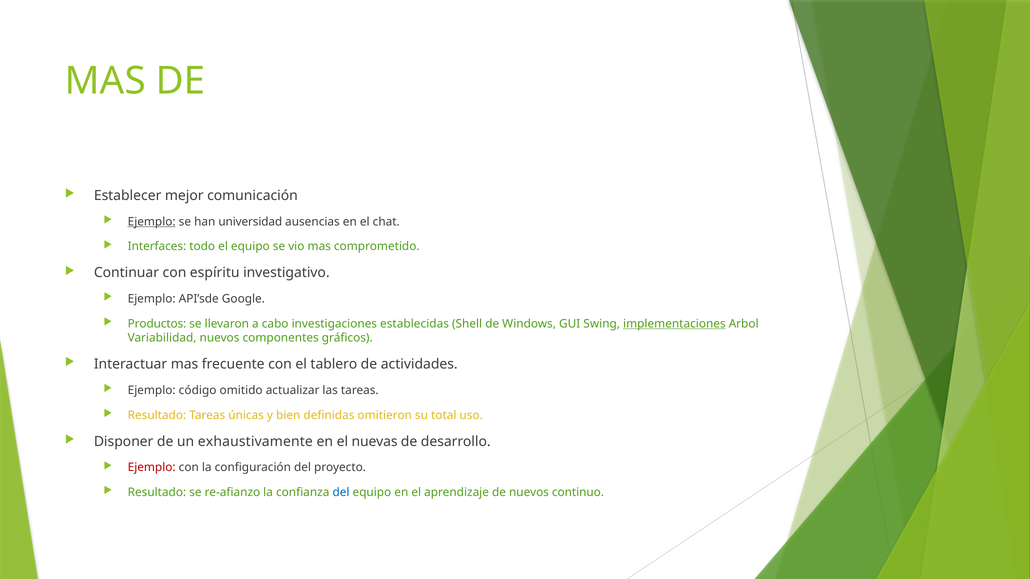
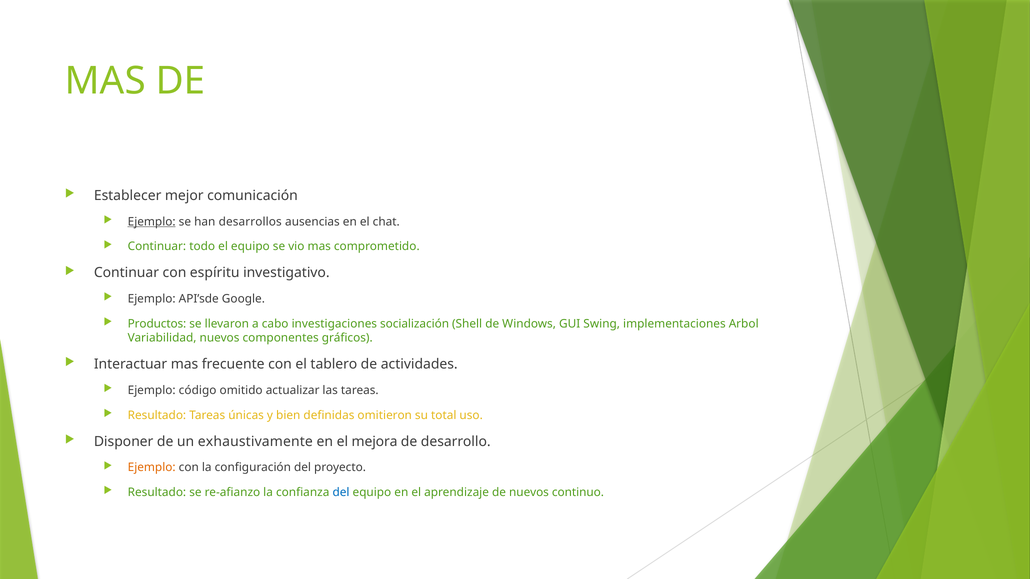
universidad: universidad -> desarrollos
Interfaces at (157, 247): Interfaces -> Continuar
establecidas: establecidas -> socialización
implementaciones underline: present -> none
nuevas: nuevas -> mejora
Ejemplo at (152, 468) colour: red -> orange
